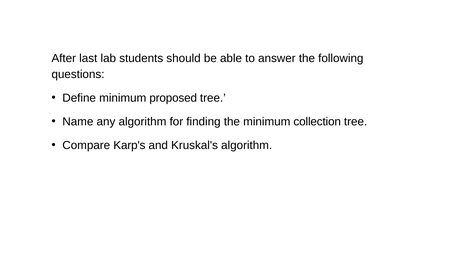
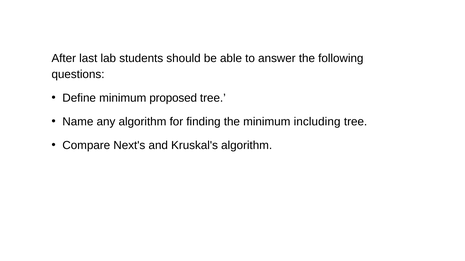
collection: collection -> including
Karp's: Karp's -> Next's
